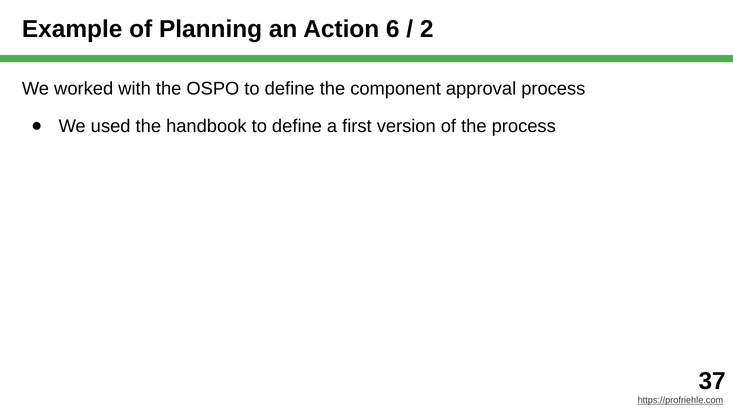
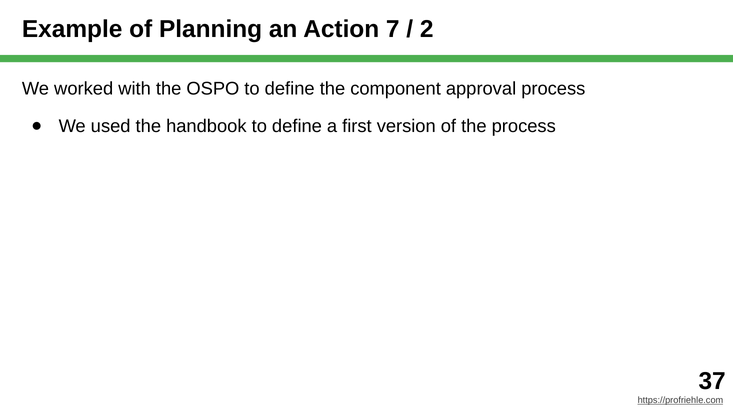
6: 6 -> 7
